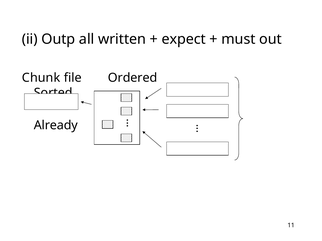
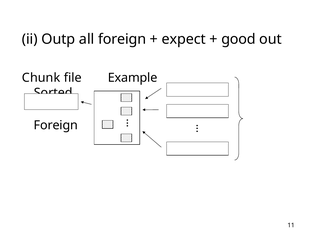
all written: written -> foreign
must: must -> good
Ordered: Ordered -> Example
Already at (56, 125): Already -> Foreign
